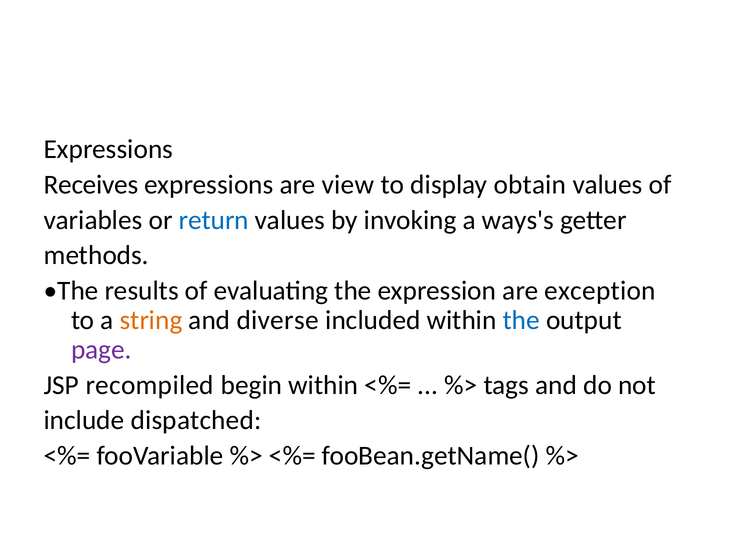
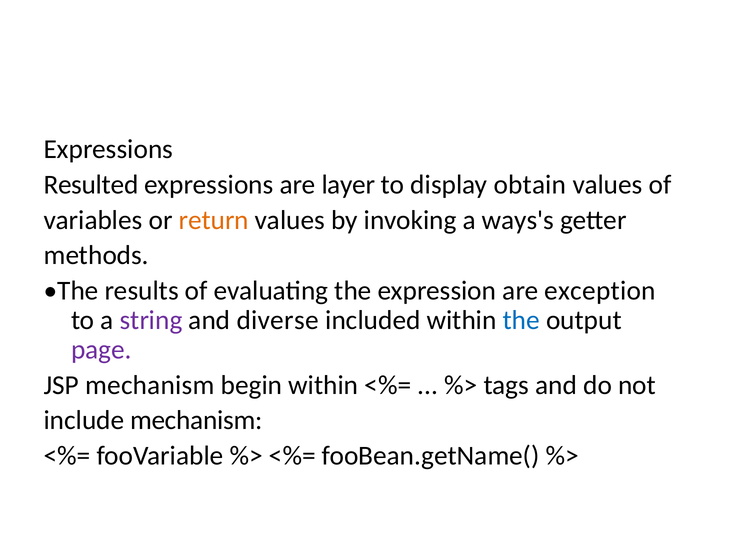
Receives: Receives -> Resulted
view: view -> layer
return colour: blue -> orange
string colour: orange -> purple
JSP recompiled: recompiled -> mechanism
include dispatched: dispatched -> mechanism
